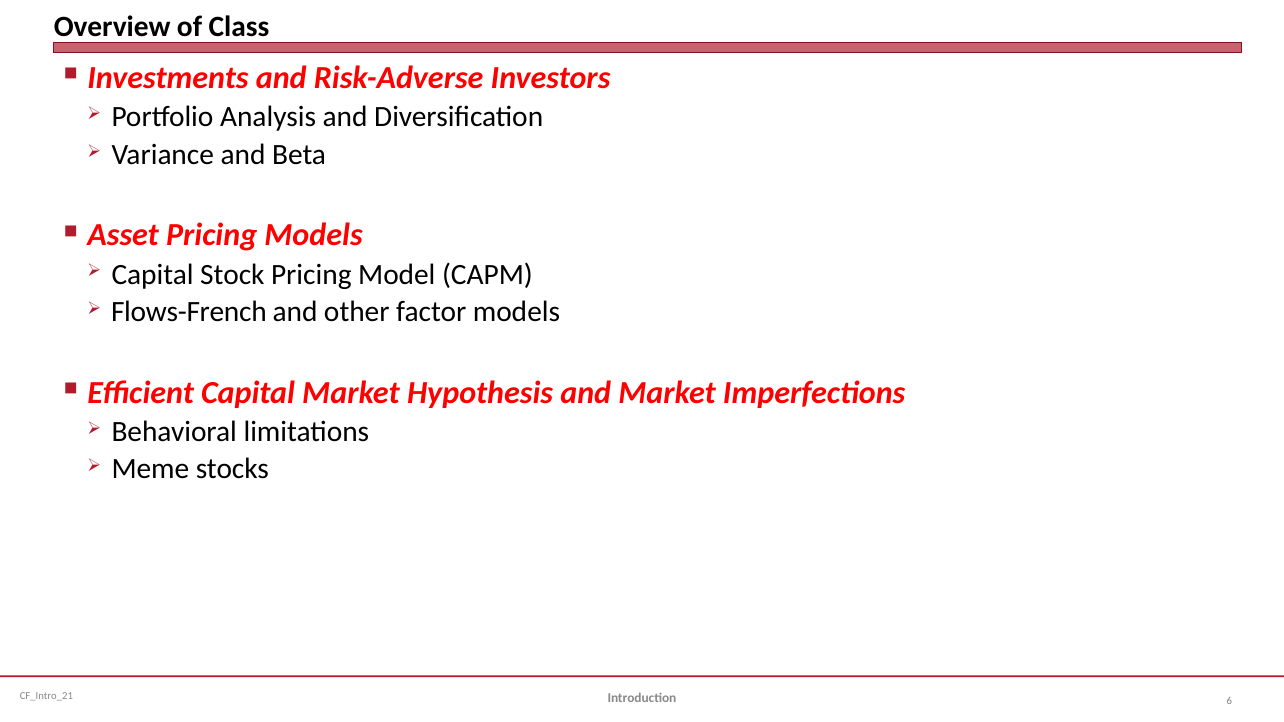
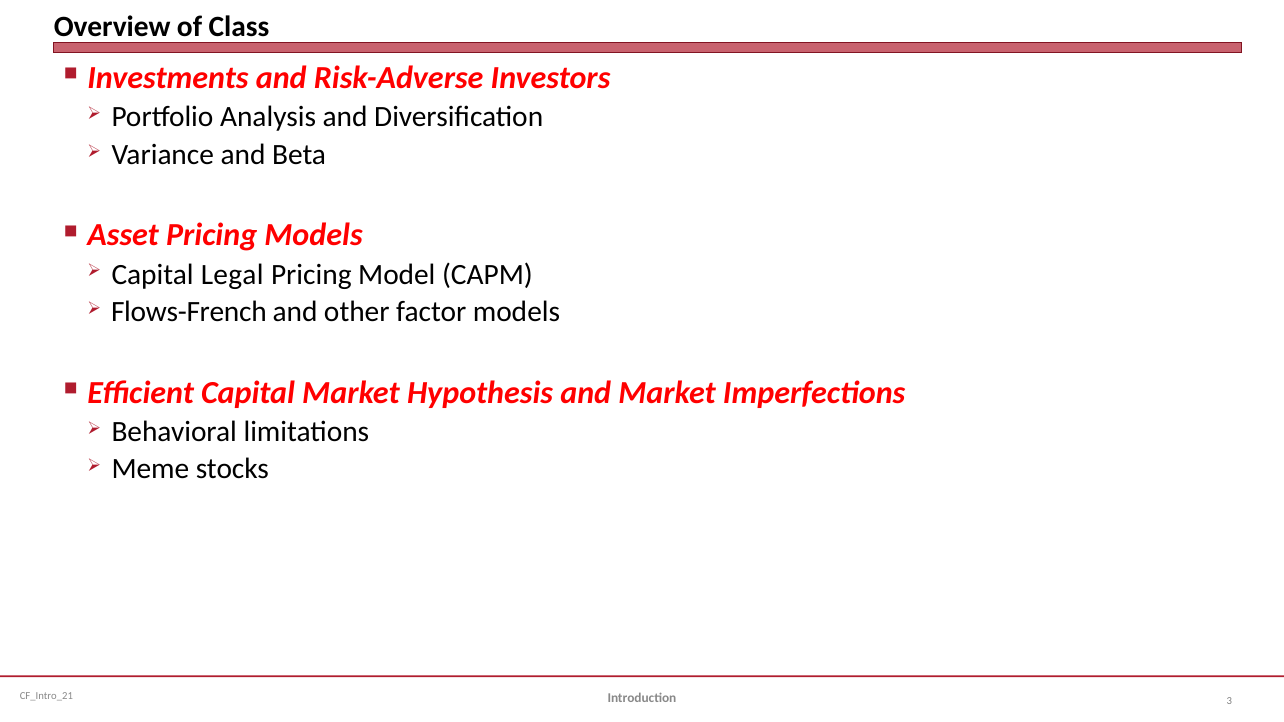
Stock: Stock -> Legal
6: 6 -> 3
